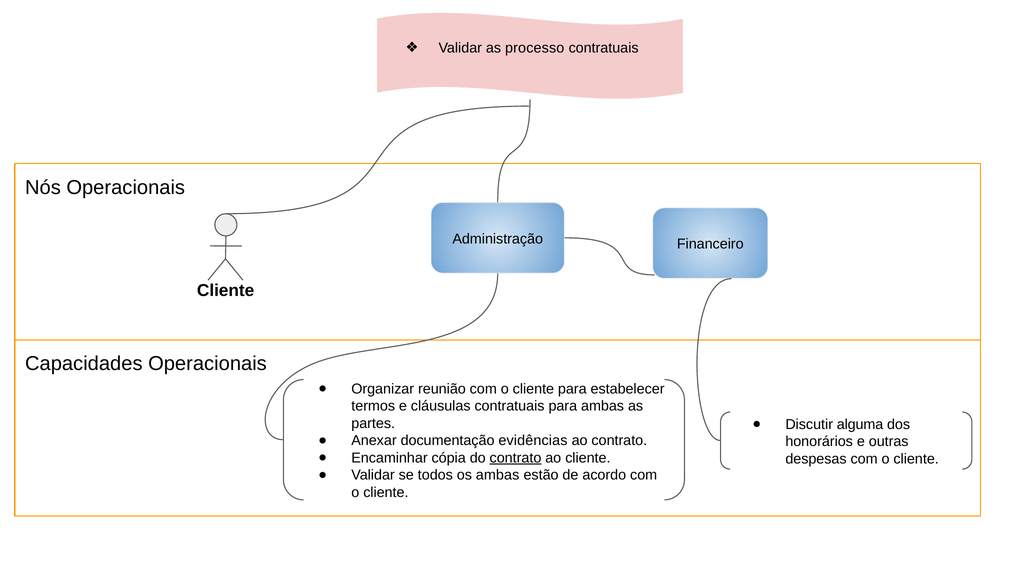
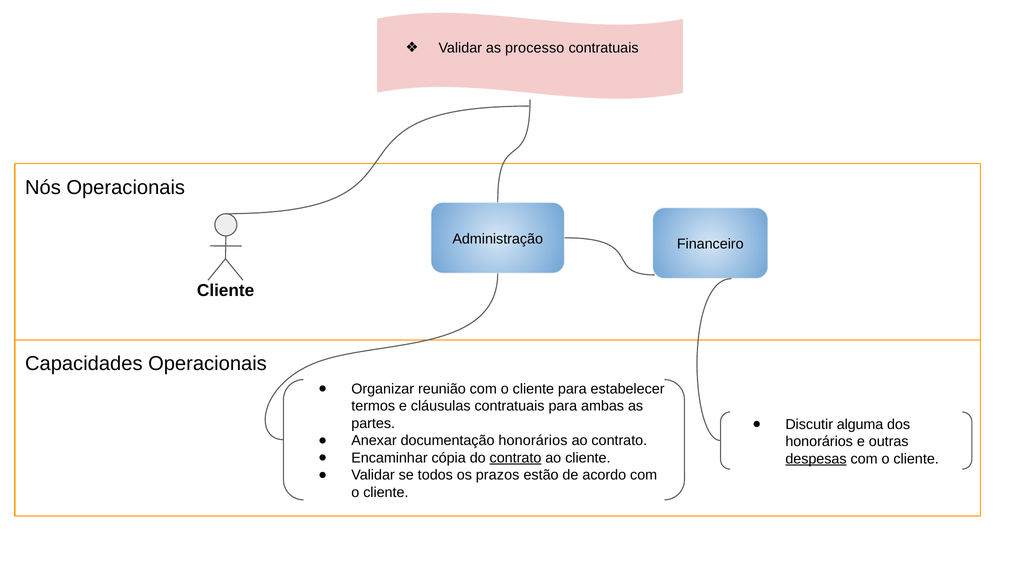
documentação evidências: evidências -> honorários
despesas underline: none -> present
os ambas: ambas -> prazos
